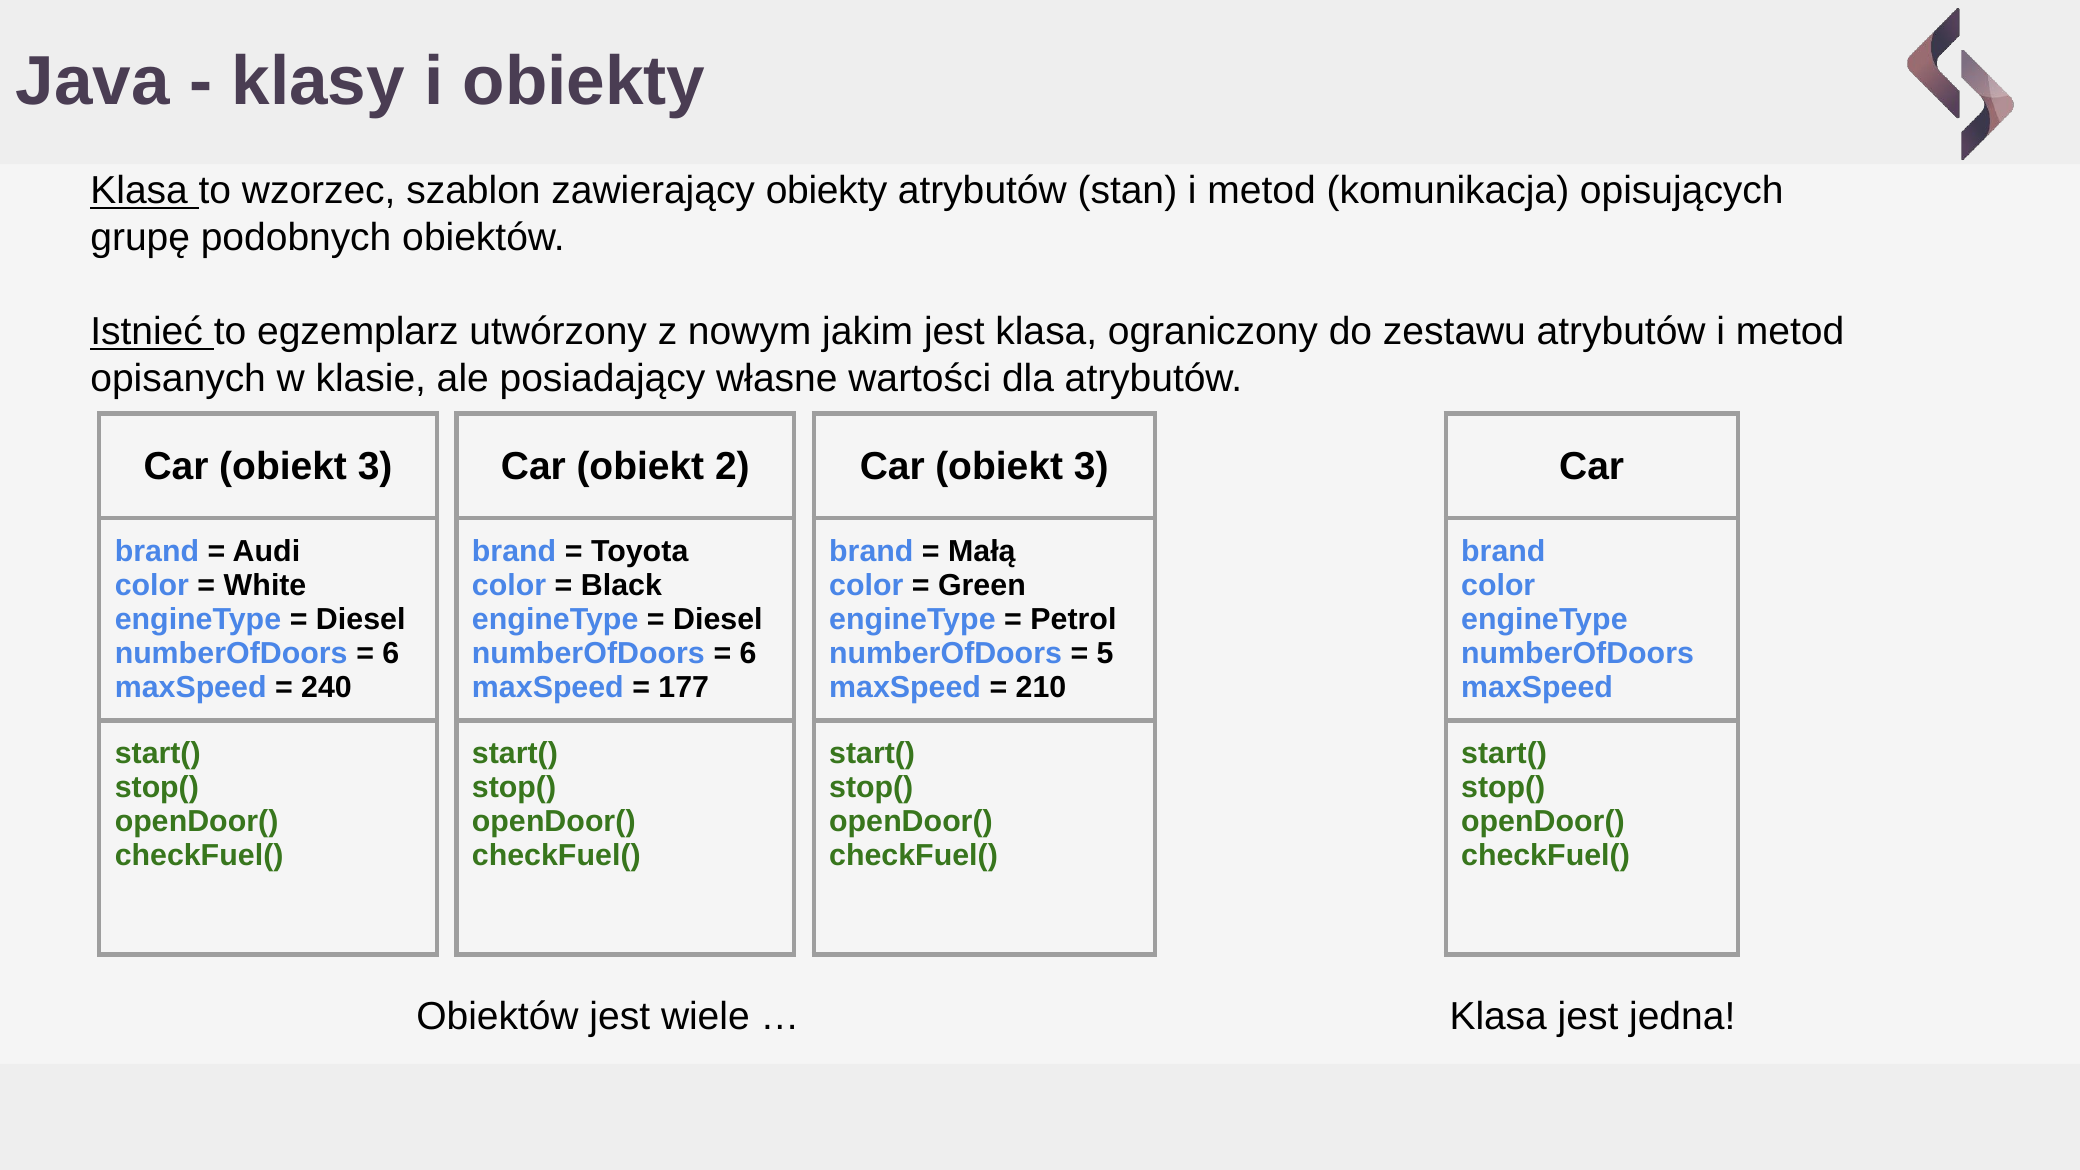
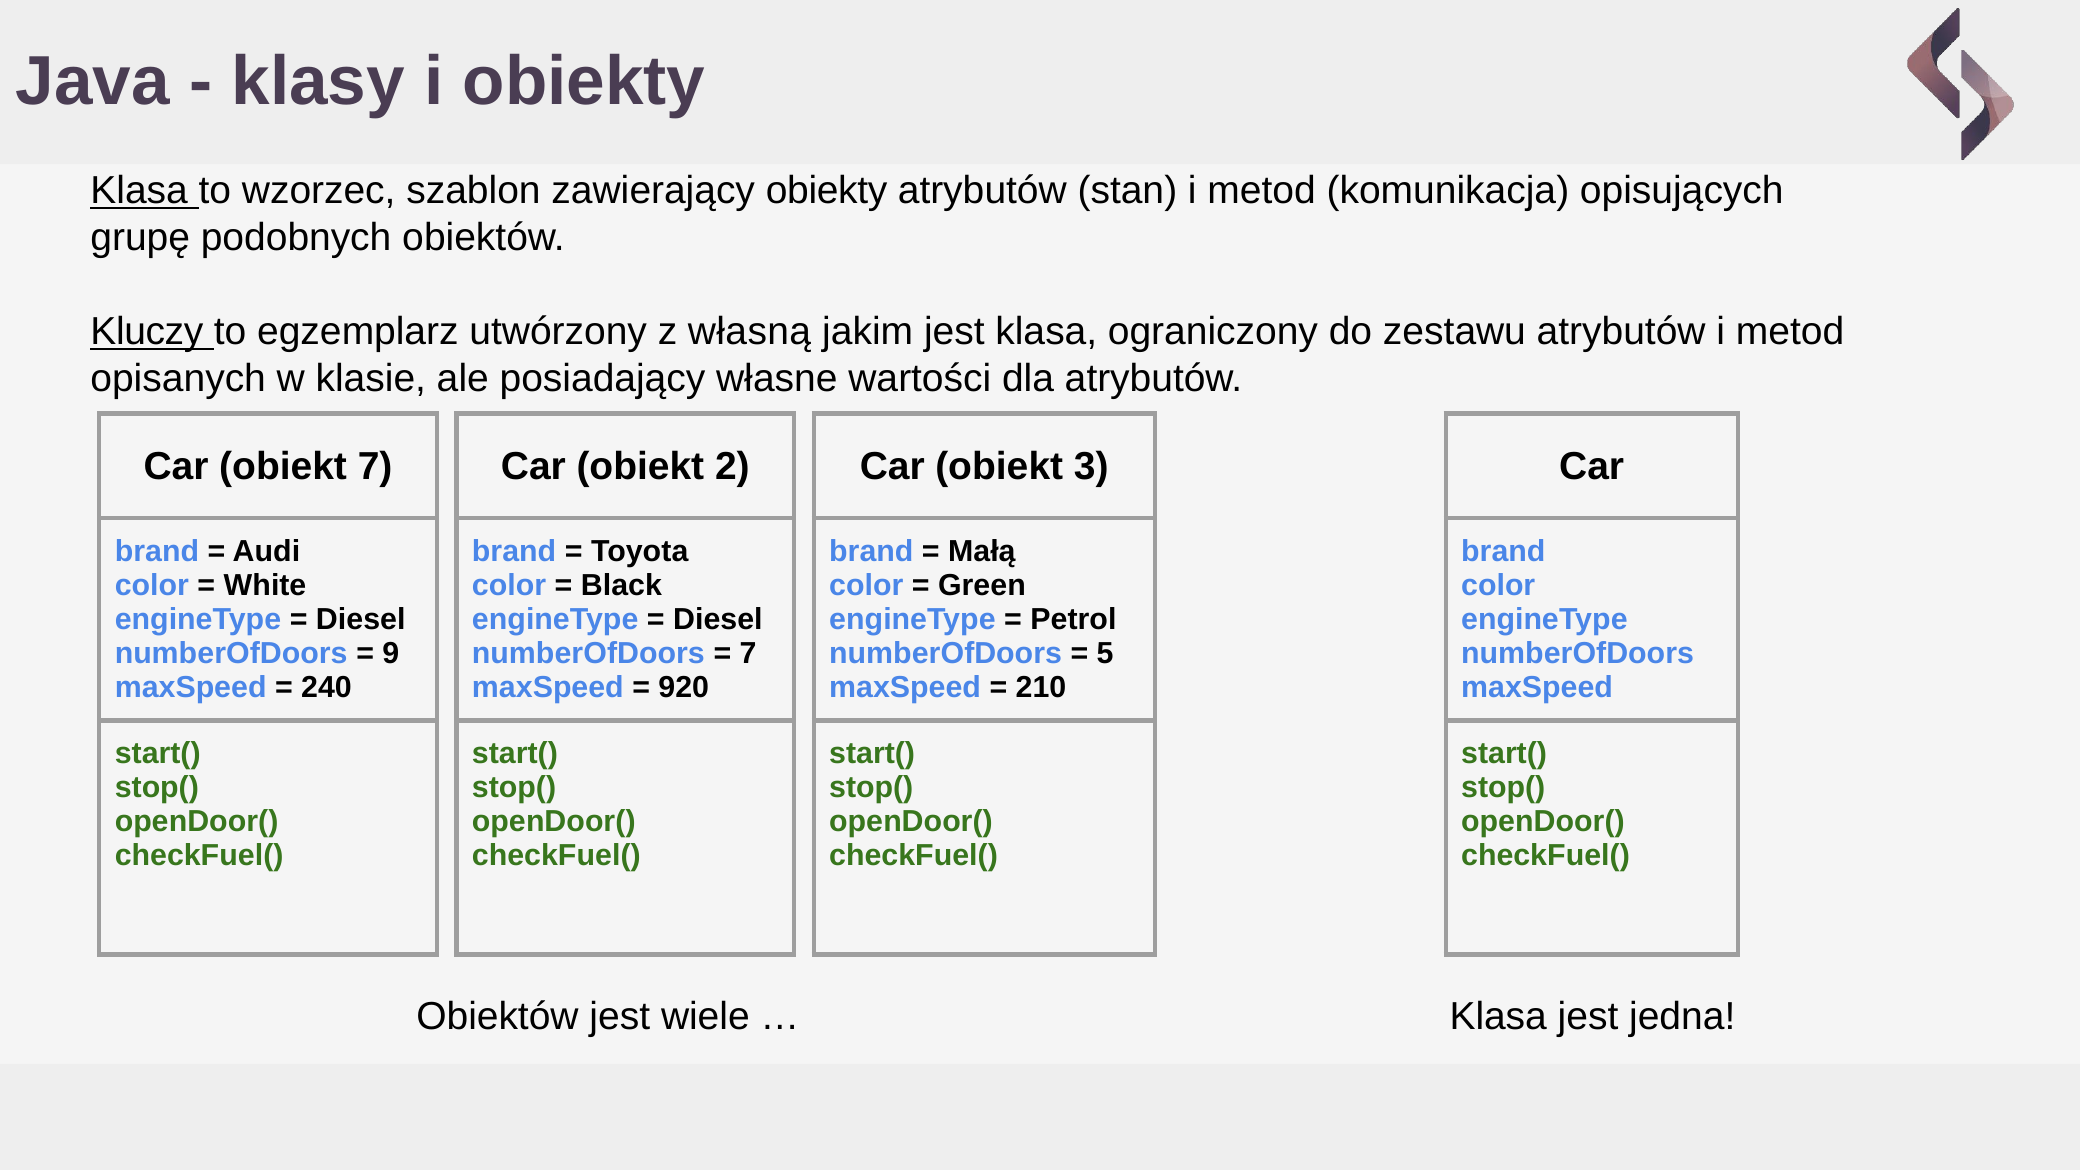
Istnieć: Istnieć -> Kluczy
nowym: nowym -> własną
3 at (375, 467): 3 -> 7
6 at (391, 654): 6 -> 9
6 at (748, 654): 6 -> 7
177: 177 -> 920
